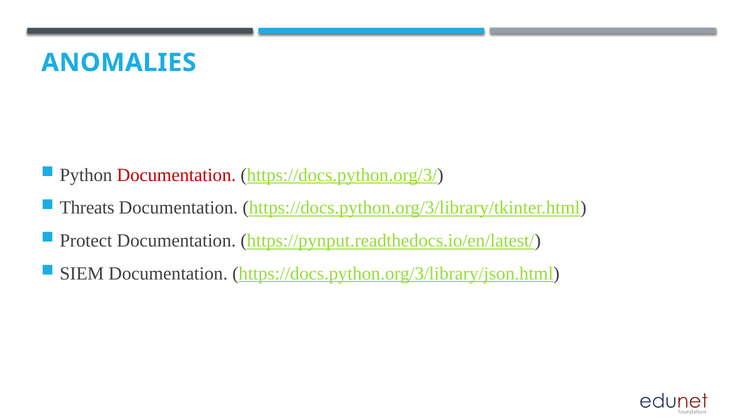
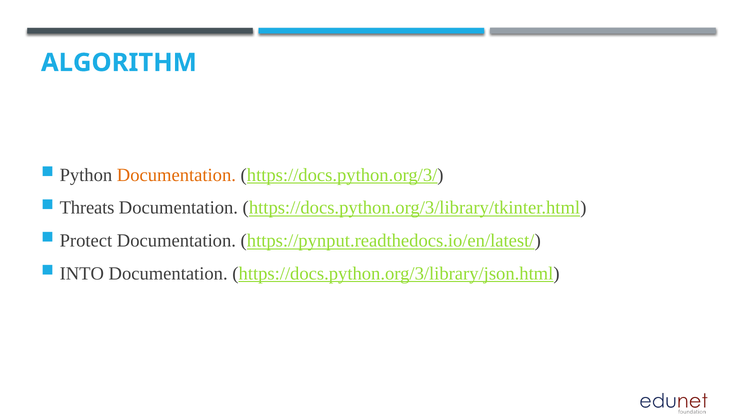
ANOMALIES: ANOMALIES -> ALGORITHM
Documentation at (176, 175) colour: red -> orange
SIEM: SIEM -> INTO
